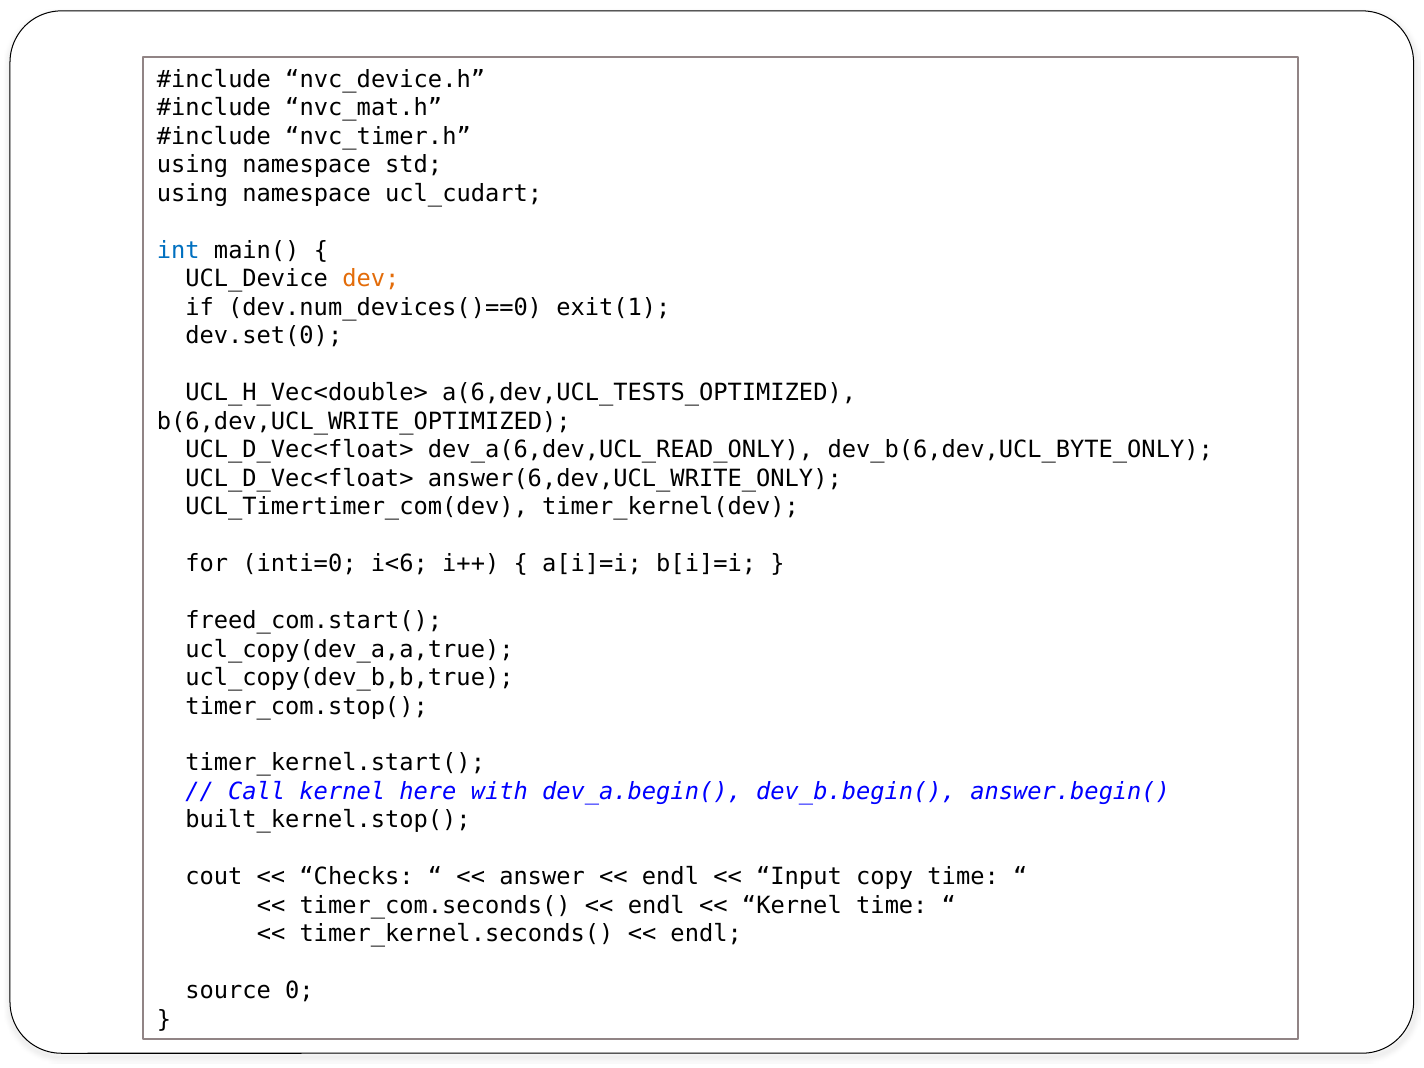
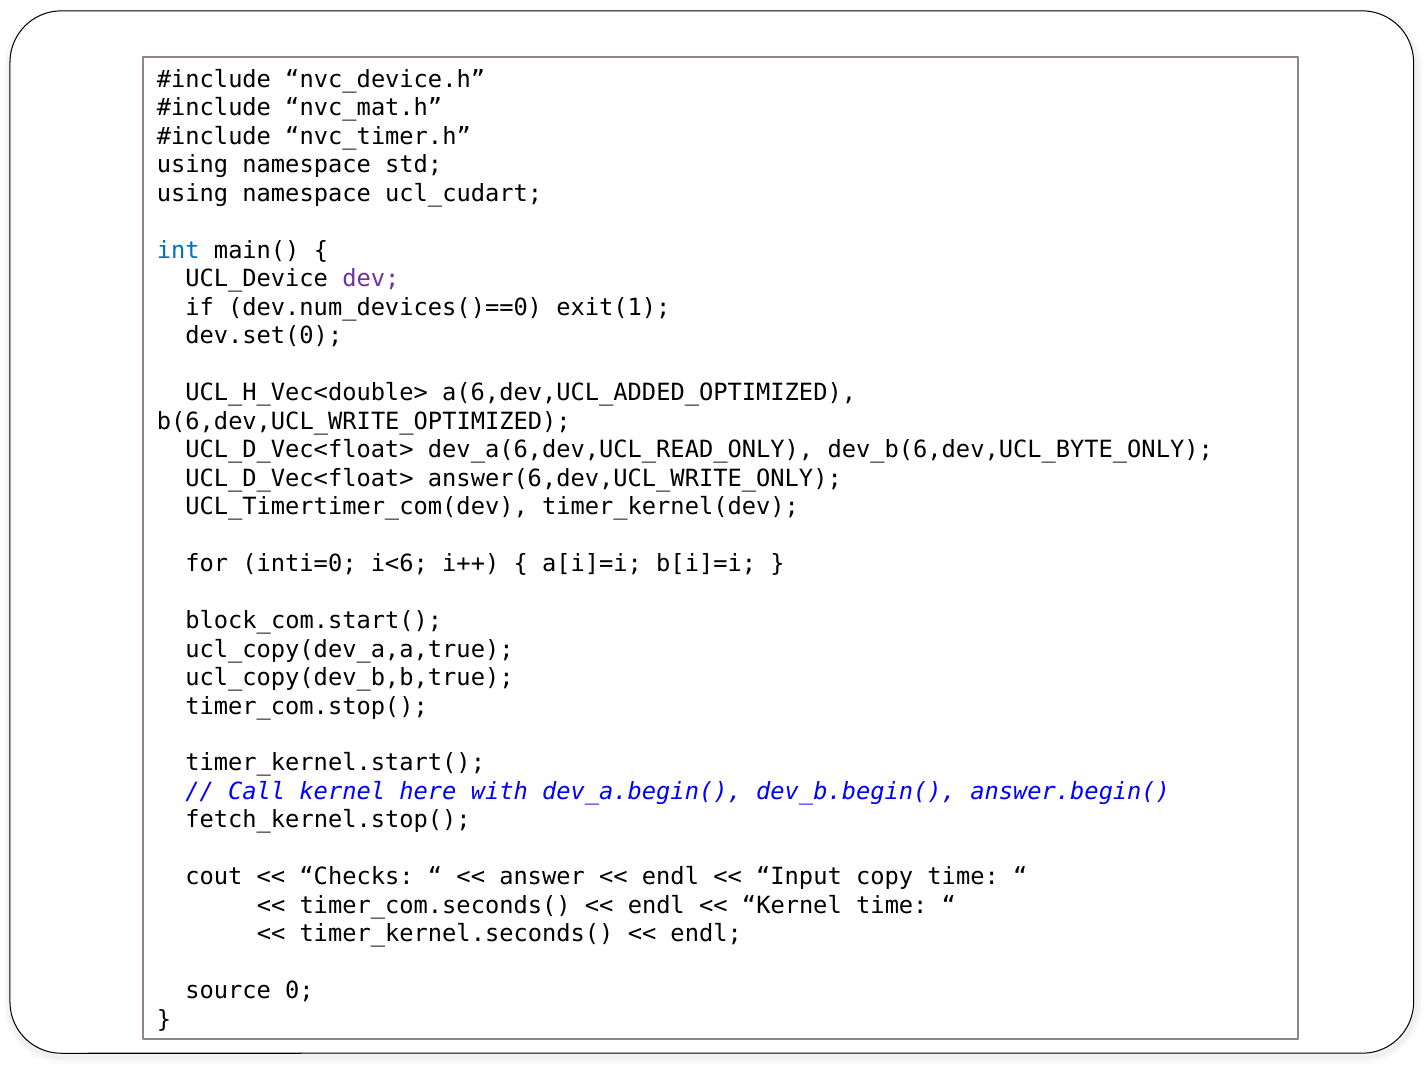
dev colour: orange -> purple
a(6,dev,UCL_TESTS_OPTIMIZED: a(6,dev,UCL_TESTS_OPTIMIZED -> a(6,dev,UCL_ADDED_OPTIMIZED
freed_com.start(: freed_com.start( -> block_com.start(
built_kernel.stop(: built_kernel.stop( -> fetch_kernel.stop(
